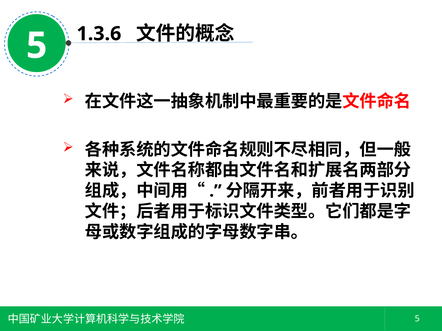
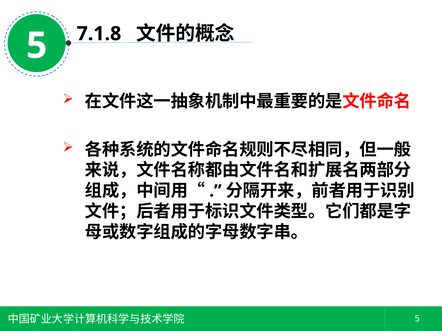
1.3.6: 1.3.6 -> 7.1.8
